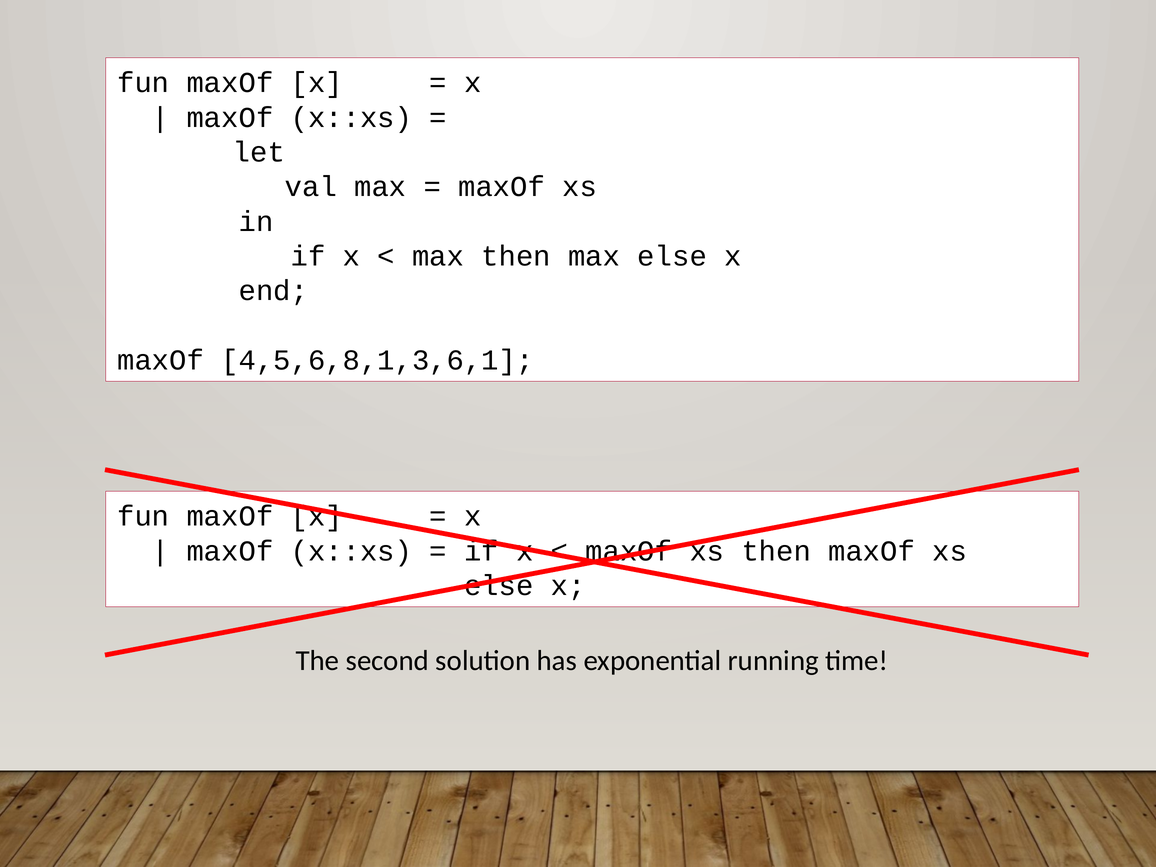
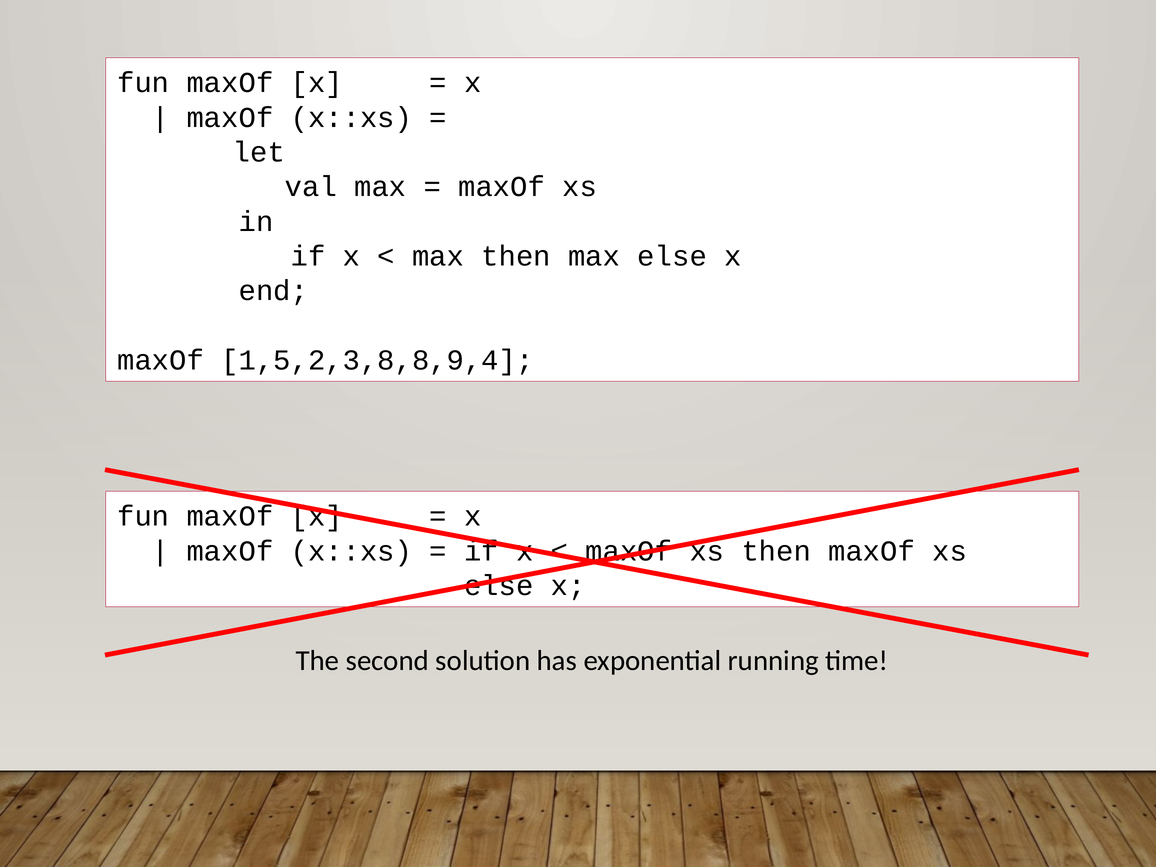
4,5,6,8,1,3,6,1: 4,5,6,8,1,3,6,1 -> 1,5,2,3,8,8,9,4
